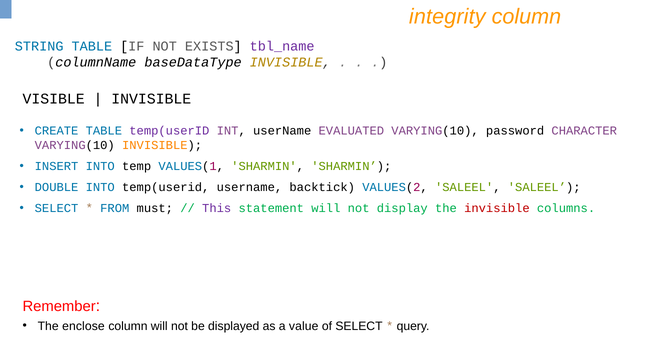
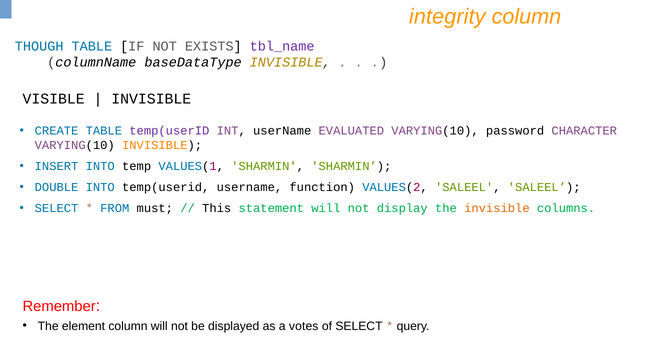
STRING: STRING -> THOUGH
backtick: backtick -> function
This colour: purple -> black
invisible at (497, 208) colour: red -> orange
enclose: enclose -> element
value: value -> votes
